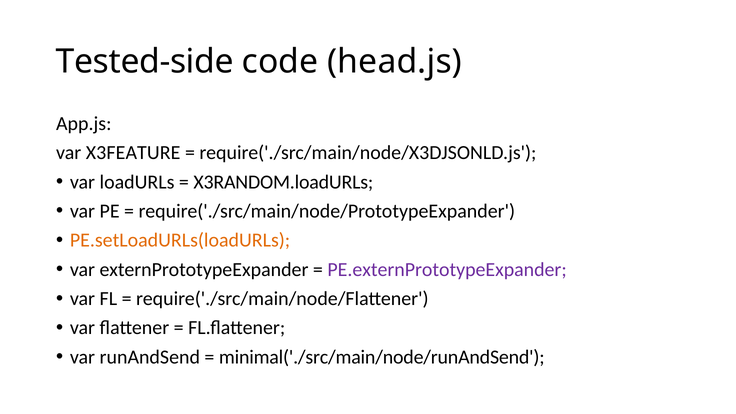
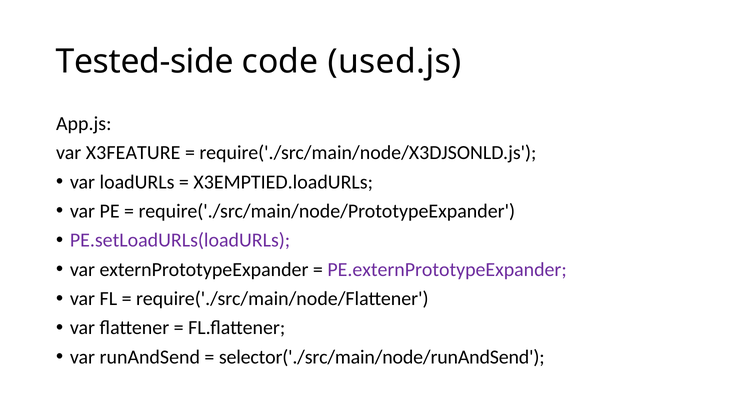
head.js: head.js -> used.js
X3RANDOM.loadURLs: X3RANDOM.loadURLs -> X3EMPTIED.loadURLs
PE.setLoadURLs(loadURLs colour: orange -> purple
minimal('./src/main/node/runAndSend: minimal('./src/main/node/runAndSend -> selector('./src/main/node/runAndSend
